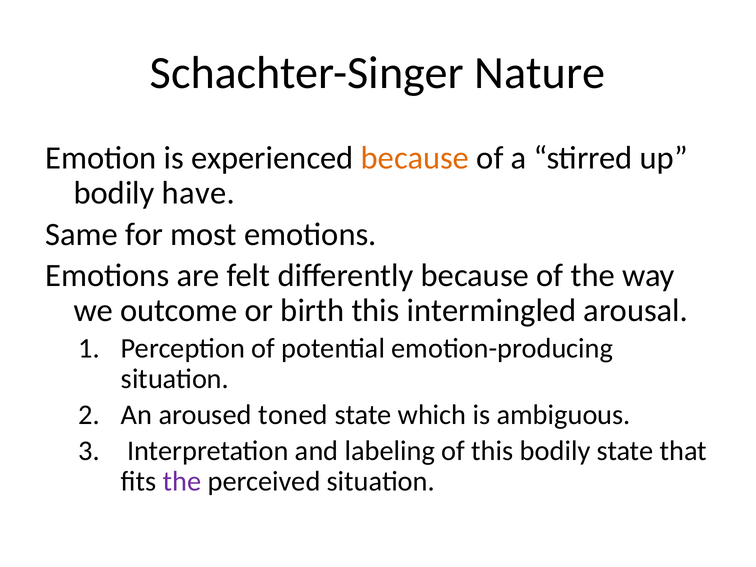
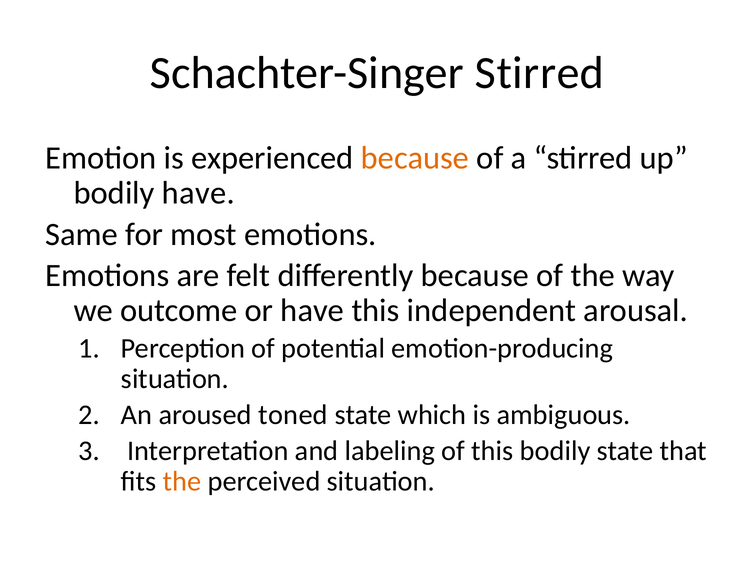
Schachter-Singer Nature: Nature -> Stirred
or birth: birth -> have
intermingled: intermingled -> independent
the at (182, 482) colour: purple -> orange
